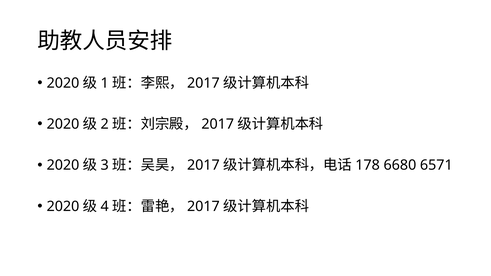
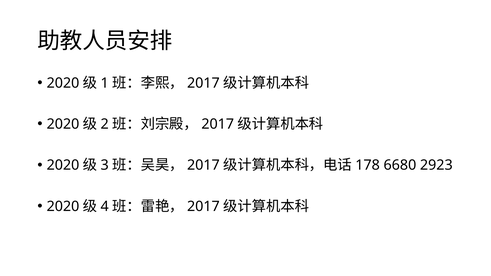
6571: 6571 -> 2923
